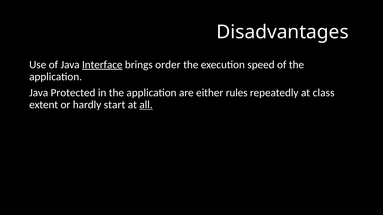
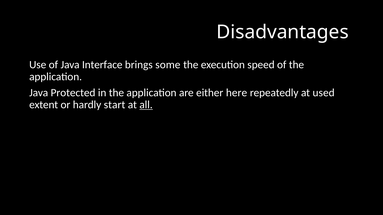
Interface underline: present -> none
order: order -> some
rules: rules -> here
class: class -> used
